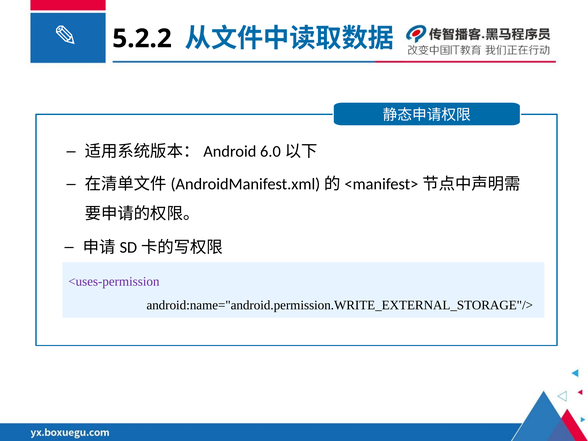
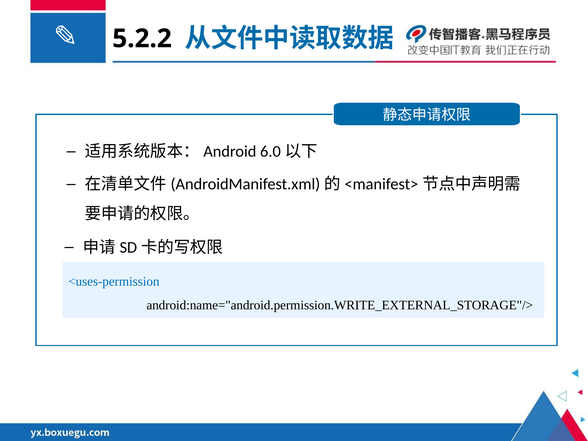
<uses-permission colour: purple -> blue
